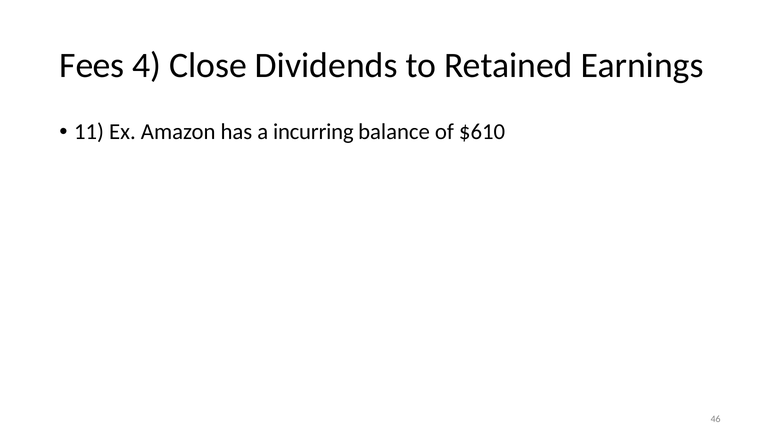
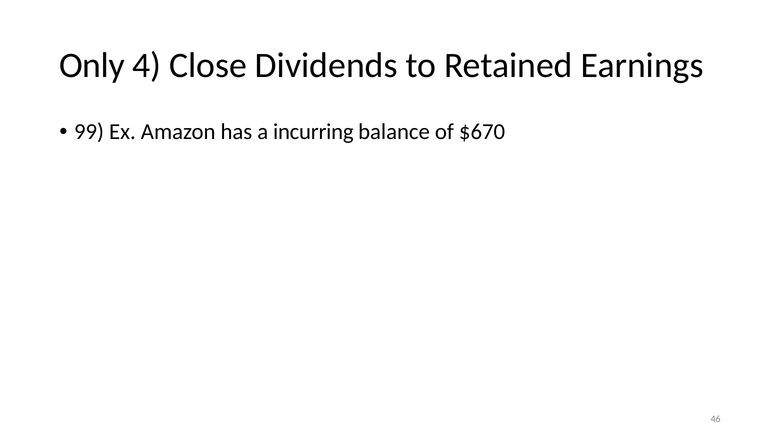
Fees: Fees -> Only
11: 11 -> 99
$610: $610 -> $670
